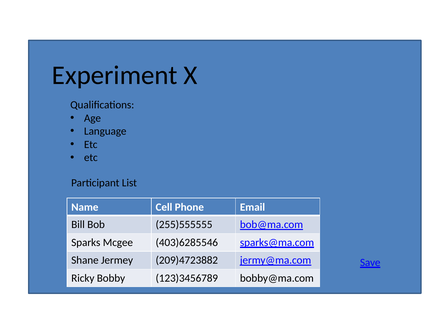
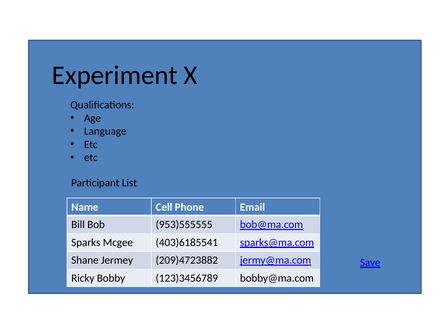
255)555555: 255)555555 -> 953)555555
403)6285546: 403)6285546 -> 403)6185541
